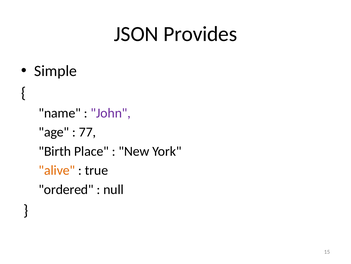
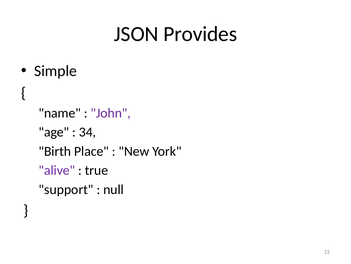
77: 77 -> 34
alive colour: orange -> purple
ordered: ordered -> support
